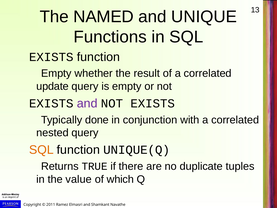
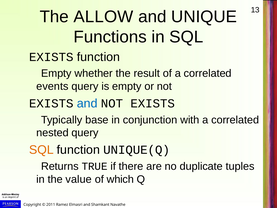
NAMED: NAMED -> ALLOW
update: update -> events
and at (87, 103) colour: purple -> blue
done: done -> base
